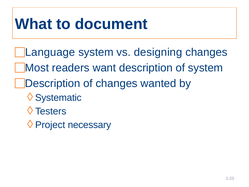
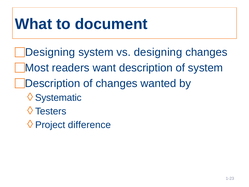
Language at (50, 52): Language -> Designing
necessary: necessary -> difference
